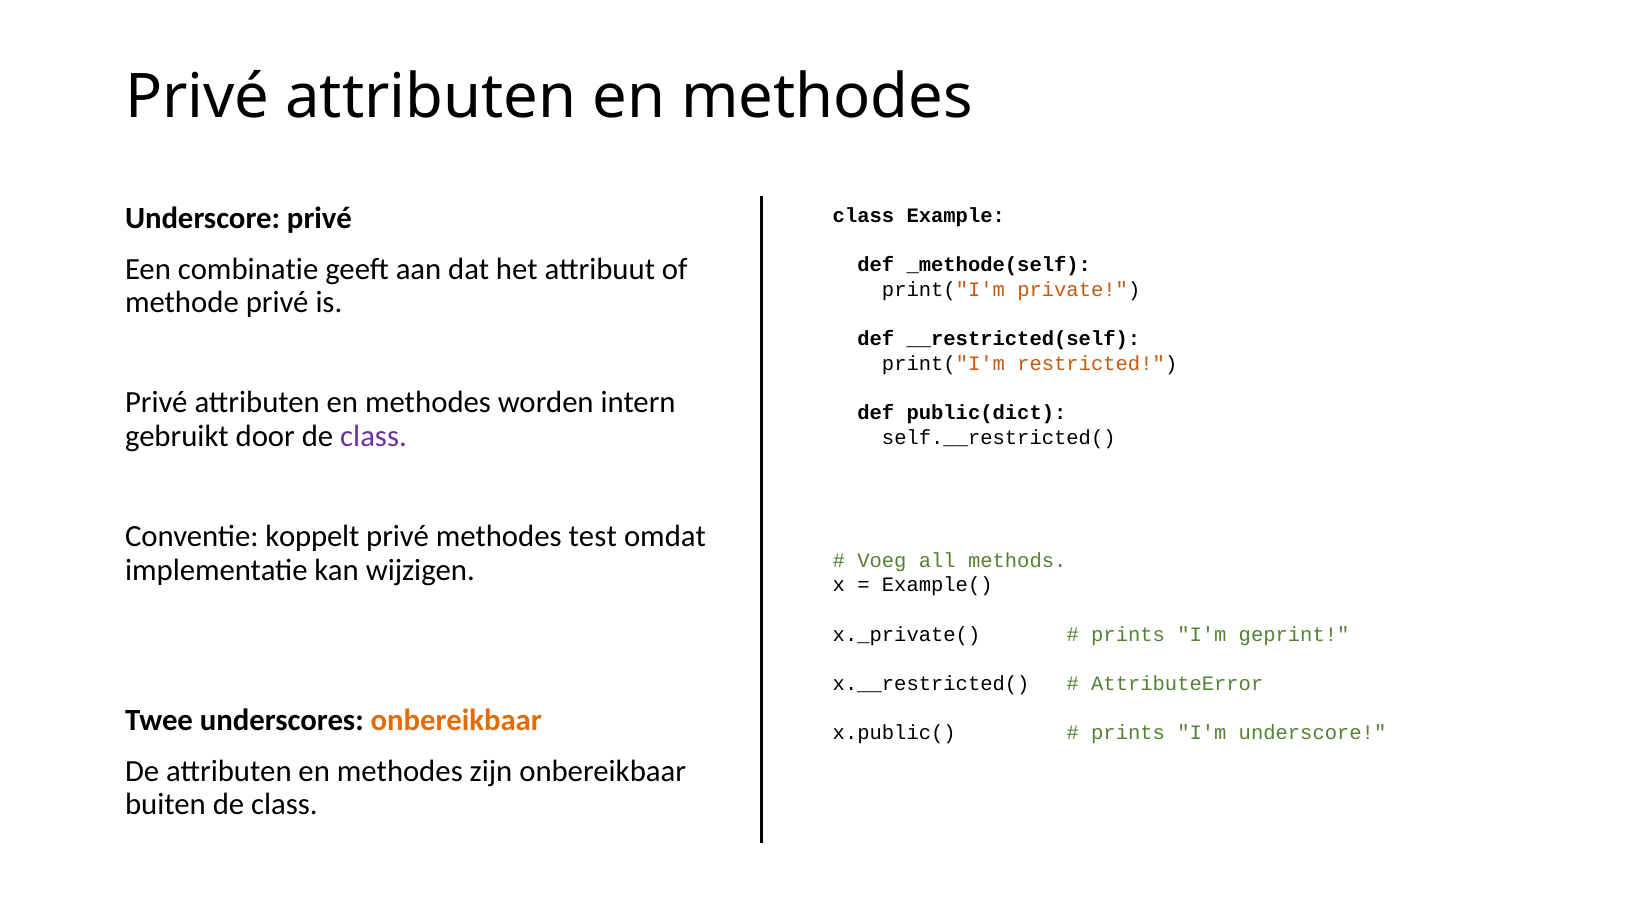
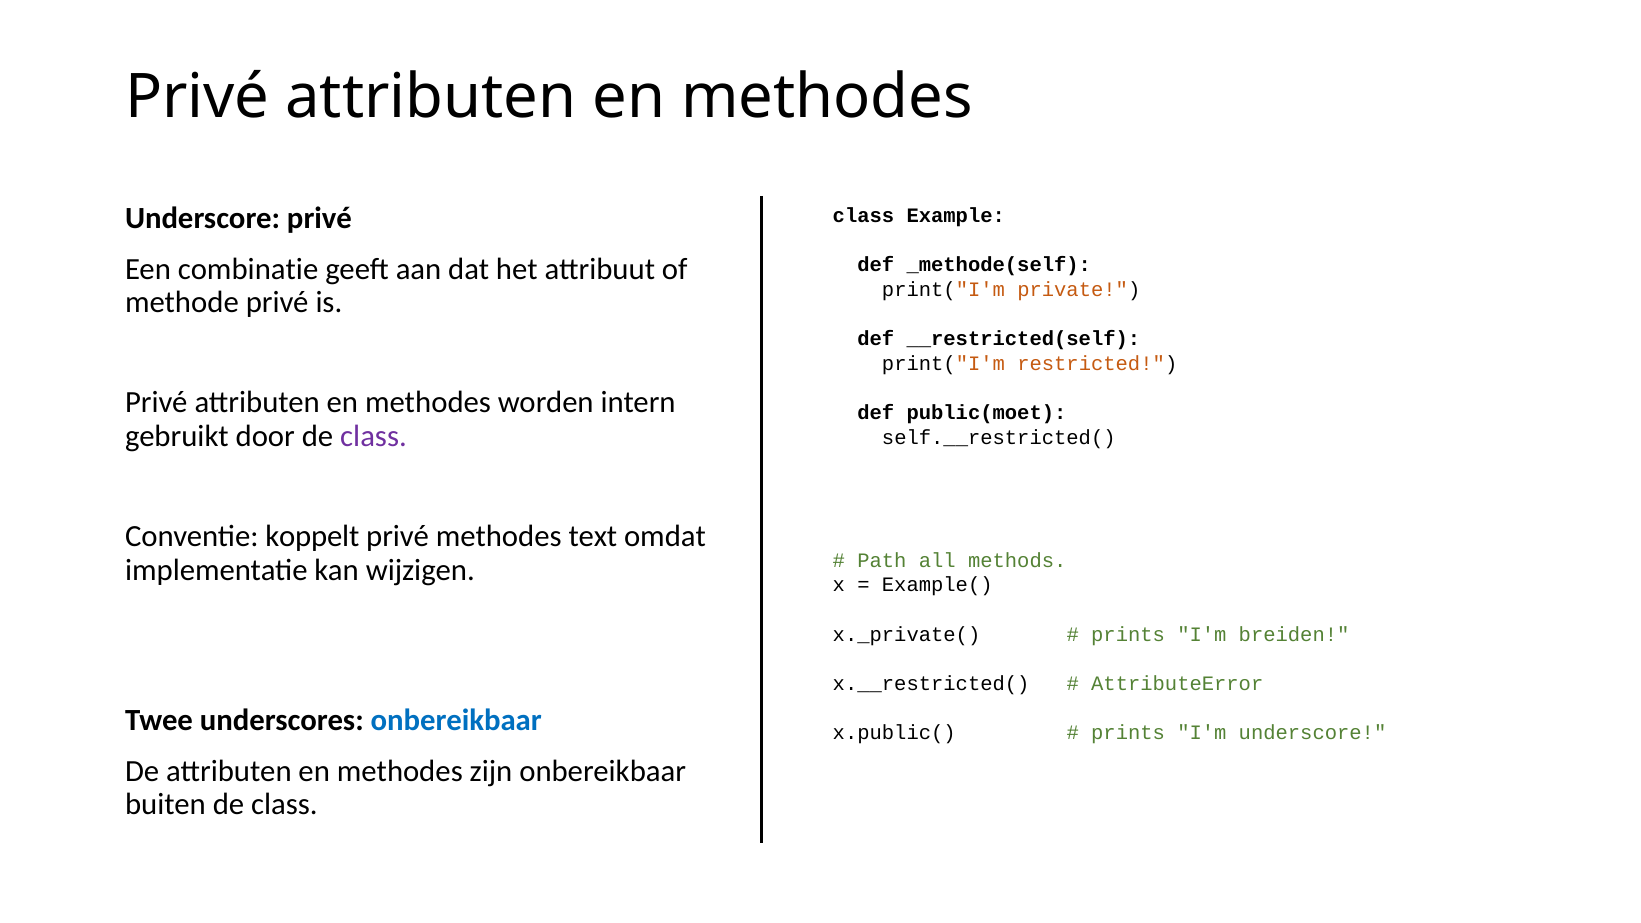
public(dict: public(dict -> public(moet
test: test -> text
Voeg: Voeg -> Path
geprint: geprint -> breiden
onbereikbaar at (456, 721) colour: orange -> blue
